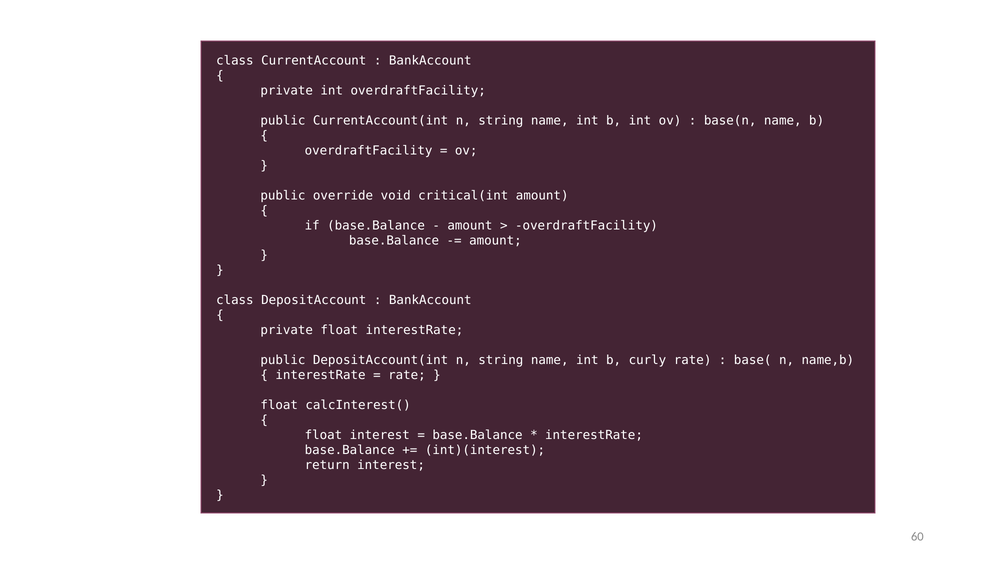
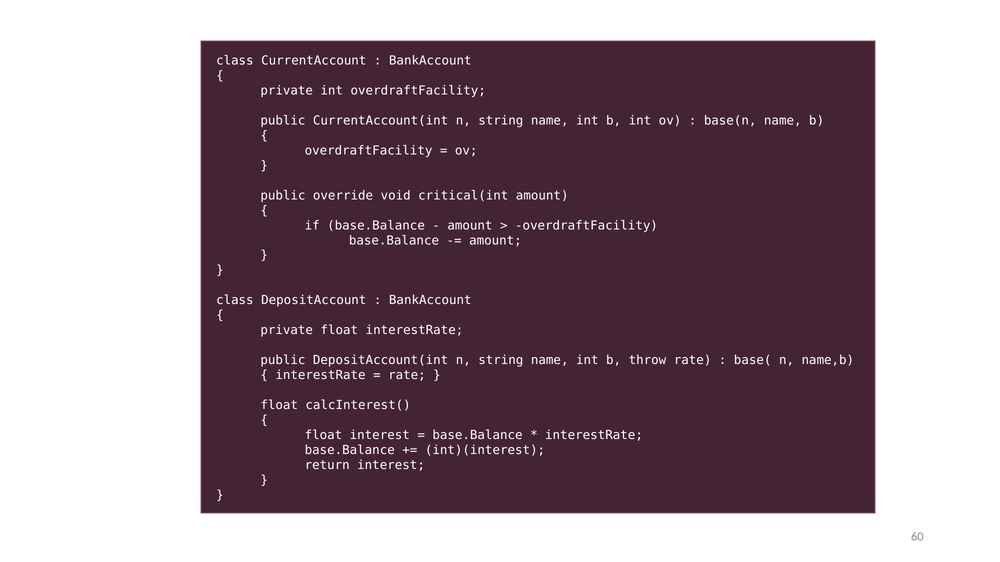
curly: curly -> throw
